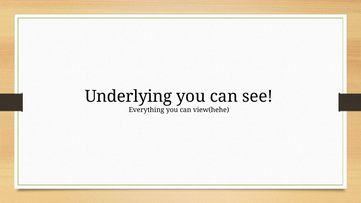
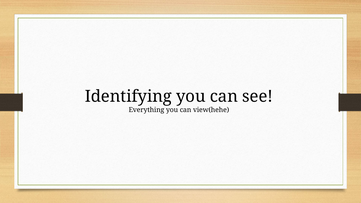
Underlying: Underlying -> Identifying
